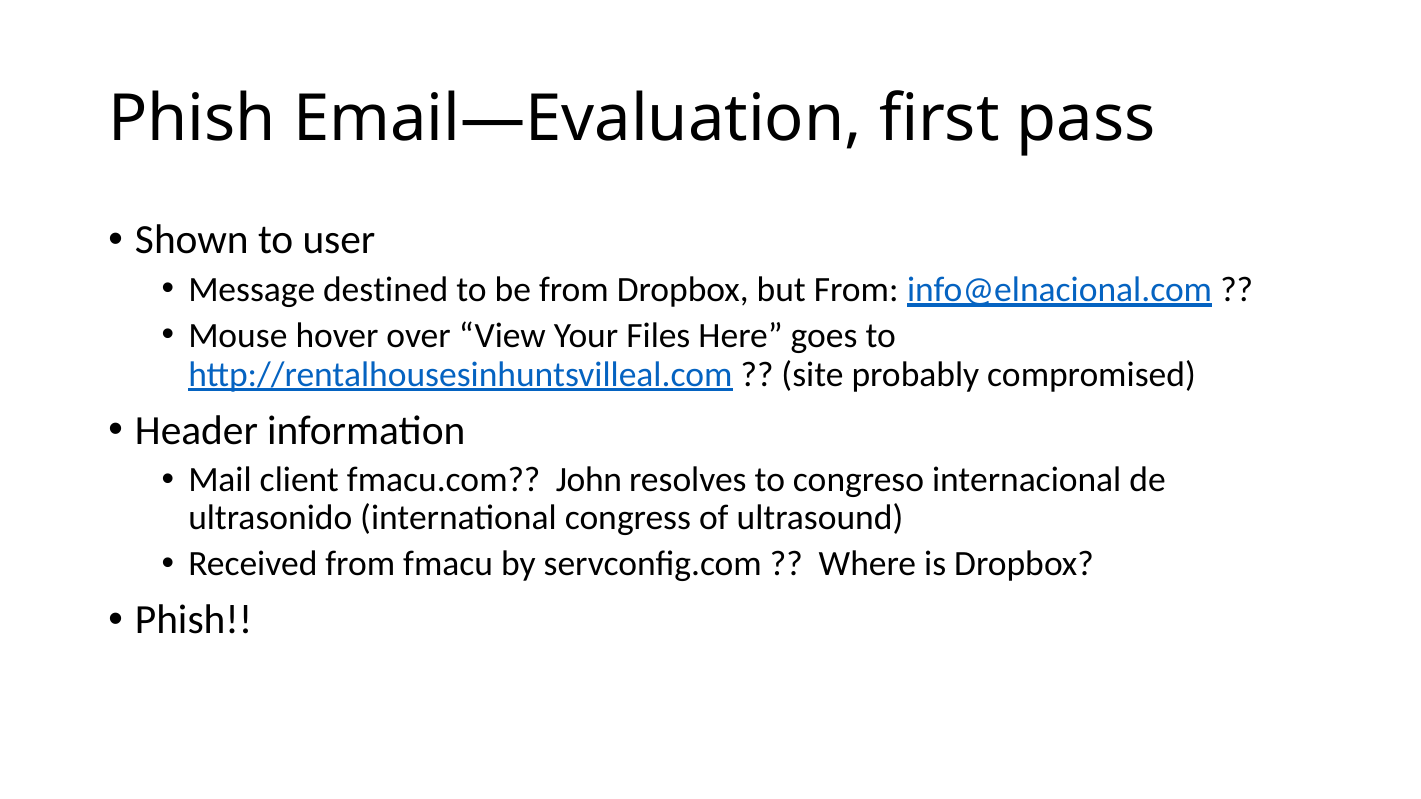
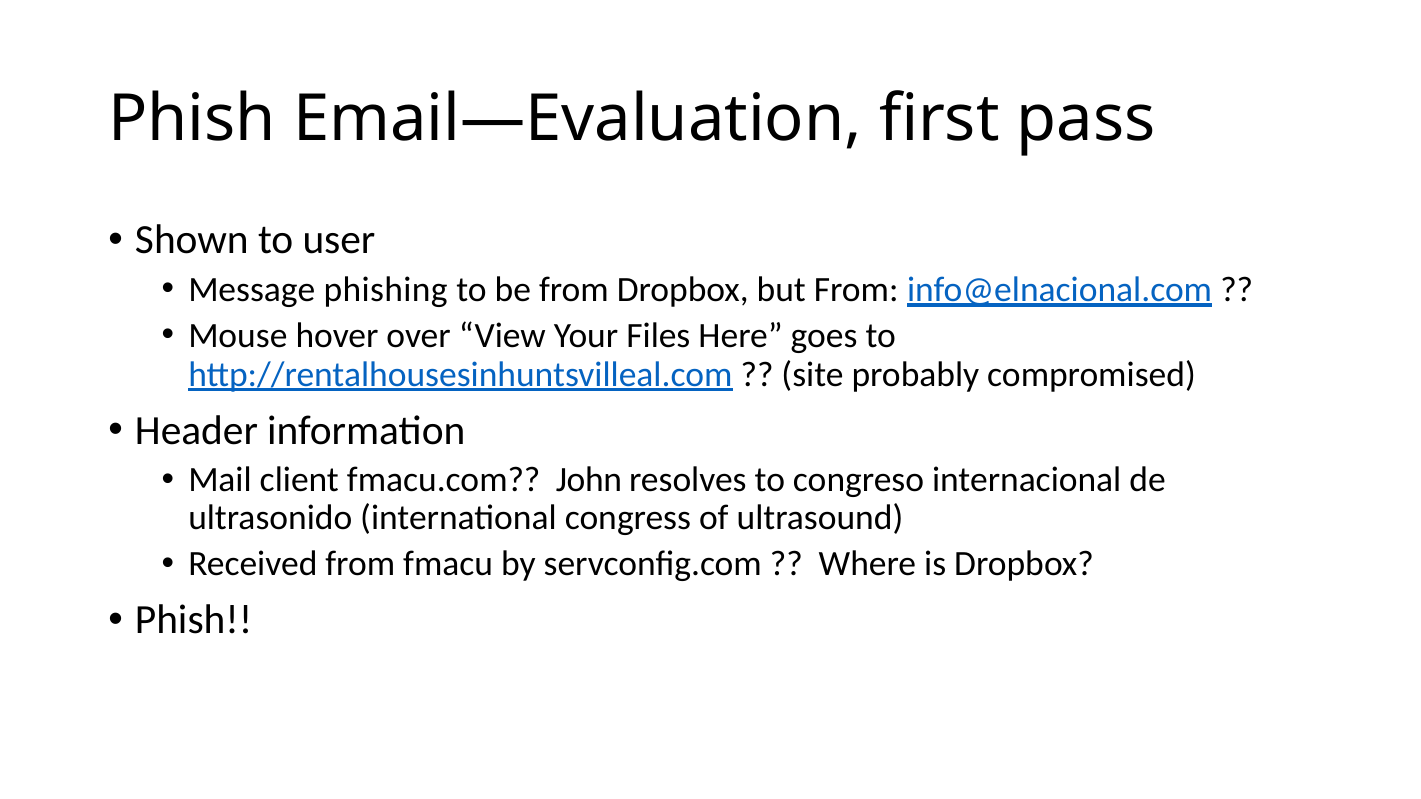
destined: destined -> phishing
